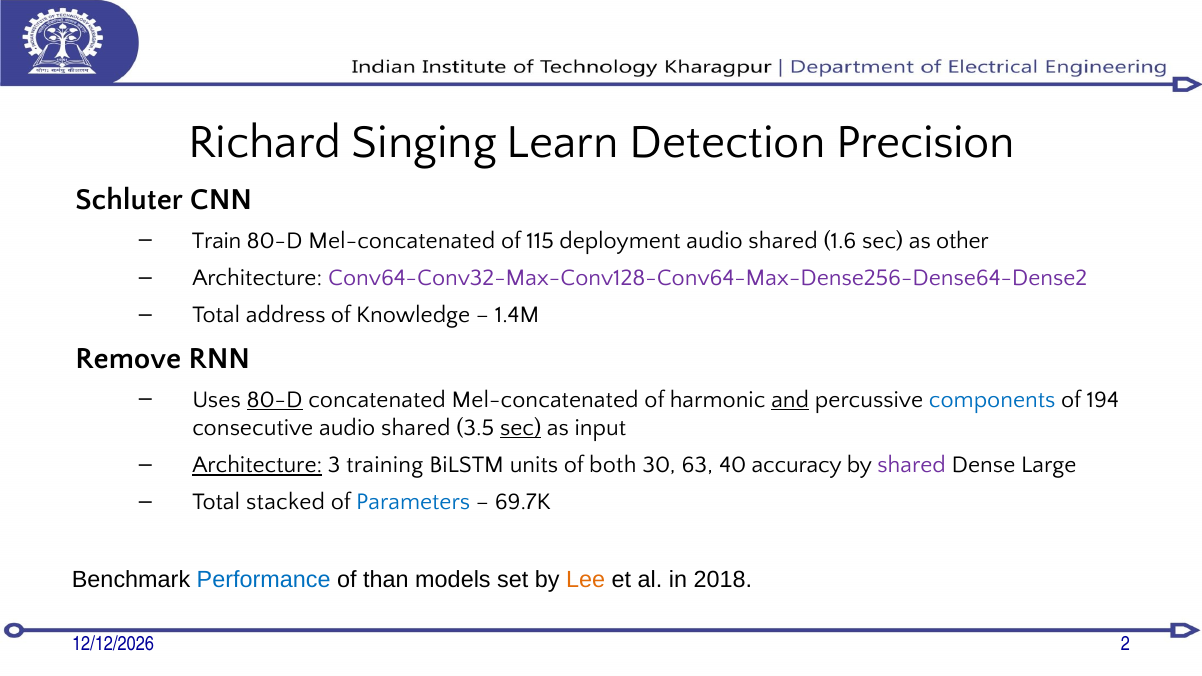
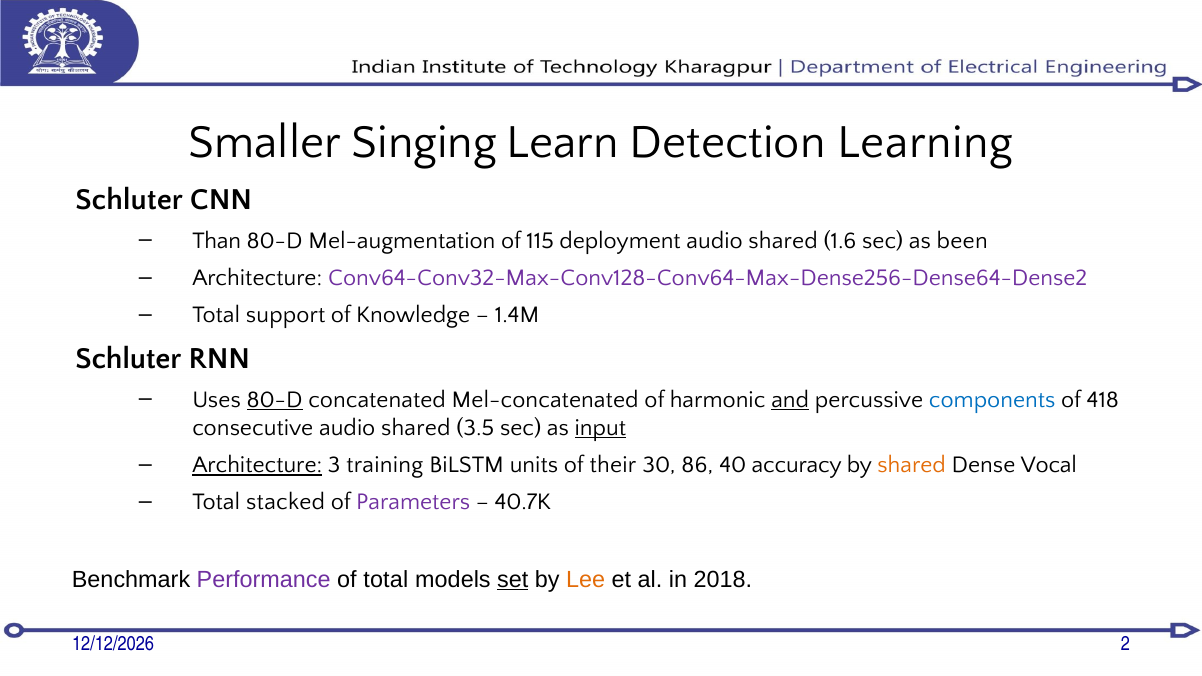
Richard: Richard -> Smaller
Precision: Precision -> Learning
Train: Train -> Than
80-D Mel-concatenated: Mel-concatenated -> Mel-augmentation
other: other -> been
address: address -> support
Remove at (128, 358): Remove -> Schluter
194: 194 -> 418
sec at (521, 428) underline: present -> none
input underline: none -> present
both: both -> their
63: 63 -> 86
shared at (912, 465) colour: purple -> orange
Large: Large -> Vocal
Parameters colour: blue -> purple
69.7K: 69.7K -> 40.7K
Performance colour: blue -> purple
of than: than -> total
set underline: none -> present
